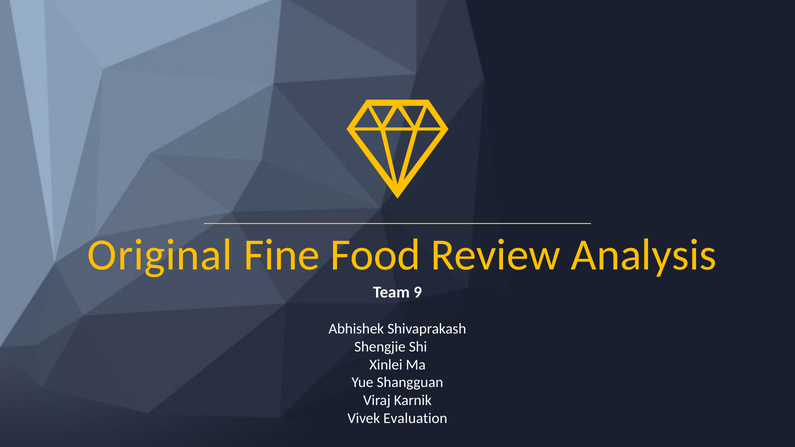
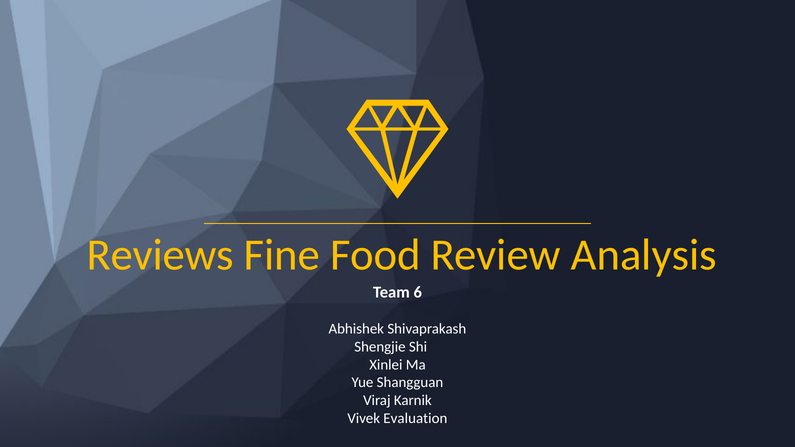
Original: Original -> Reviews
9: 9 -> 6
